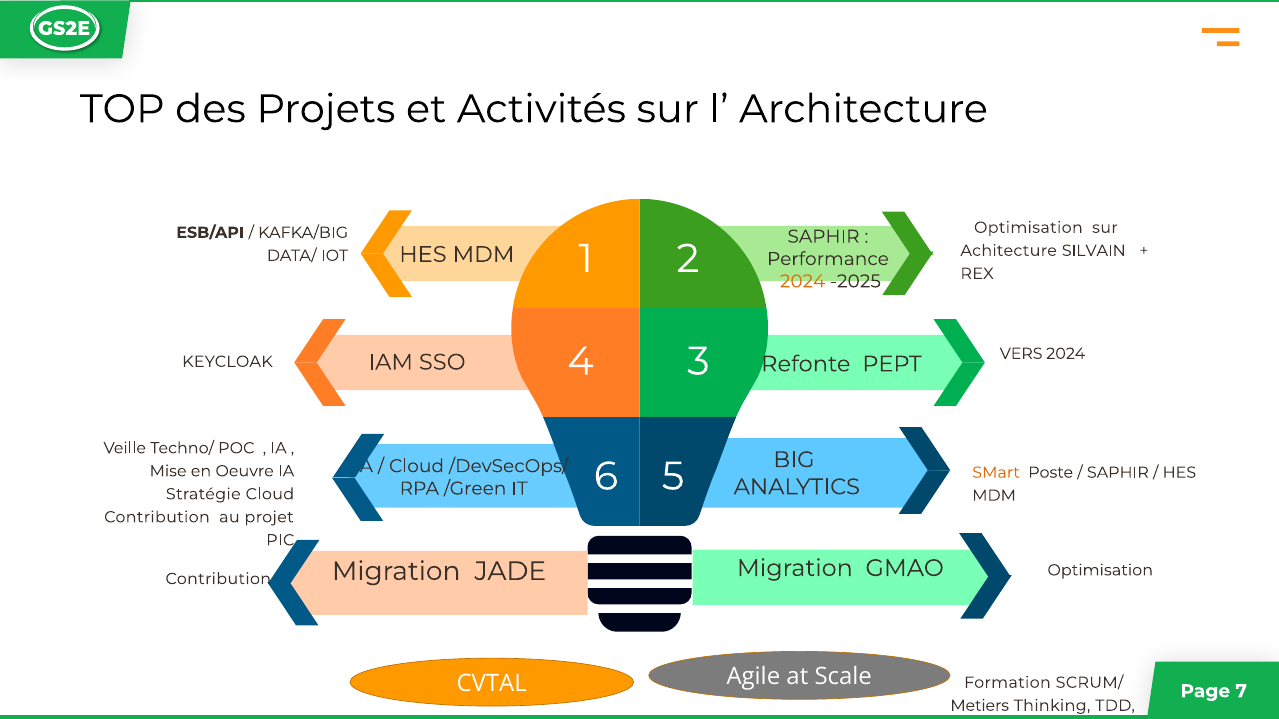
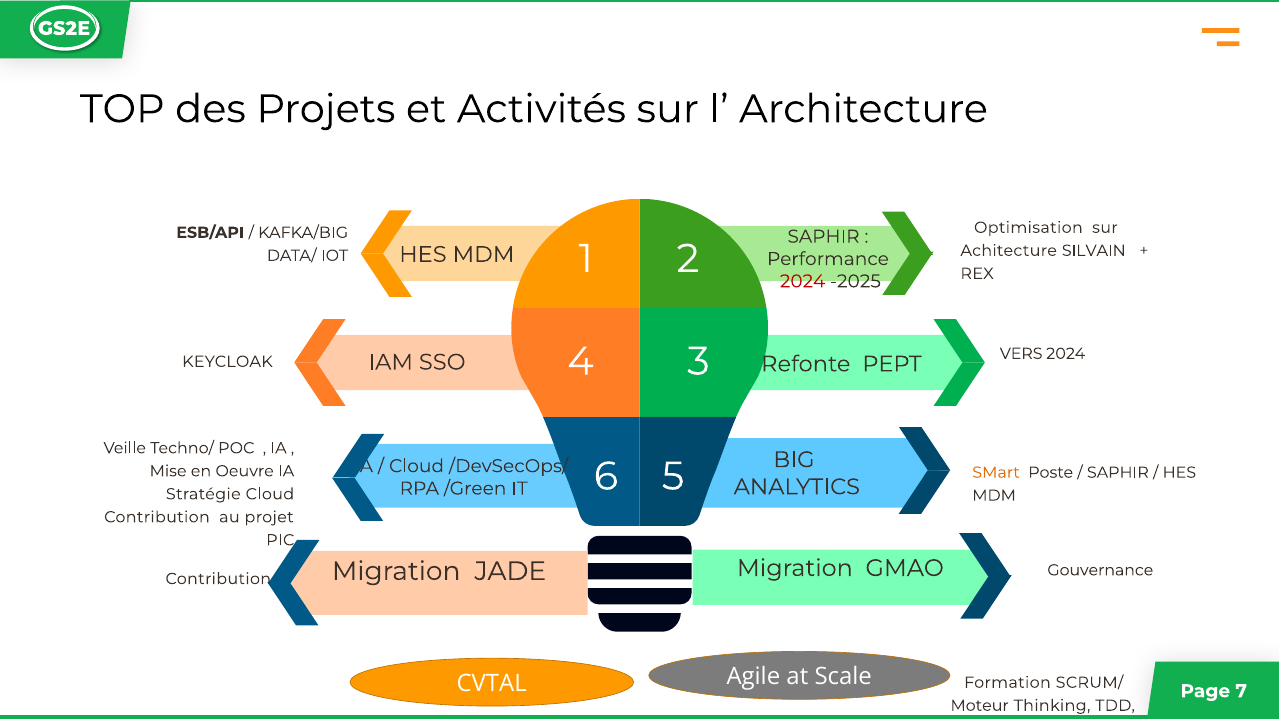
2024 at (803, 281) colour: orange -> red
GMAO Optimisation: Optimisation -> Gouvernance
Metiers: Metiers -> Moteur
